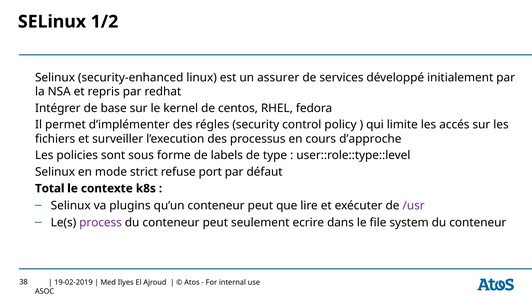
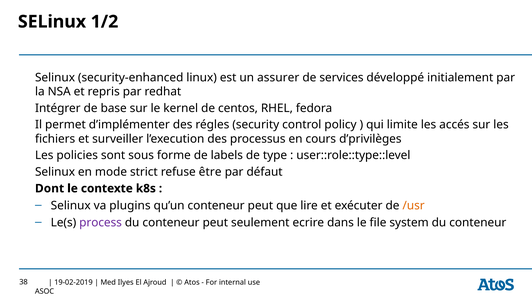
d’approche: d’approche -> d’privilèges
port: port -> être
Total: Total -> Dont
/usr colour: purple -> orange
